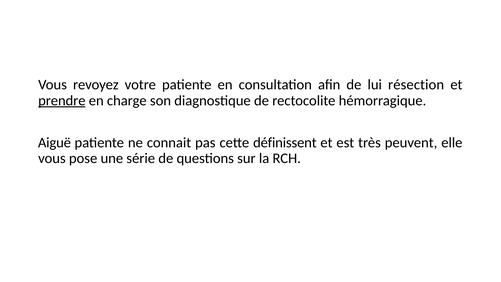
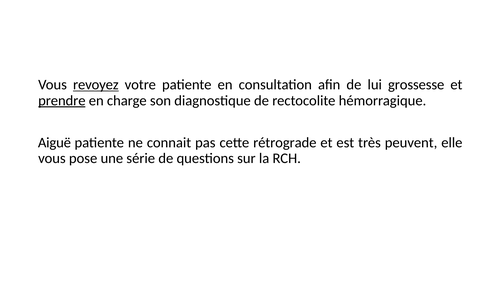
revoyez underline: none -> present
résection: résection -> grossesse
définissent: définissent -> rétrograde
